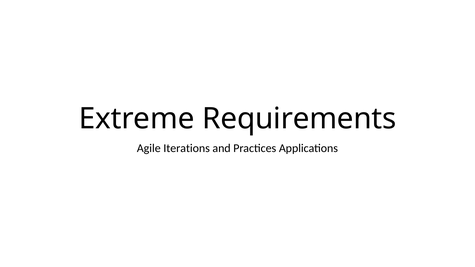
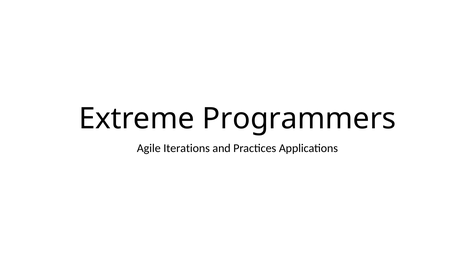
Requirements: Requirements -> Programmers
